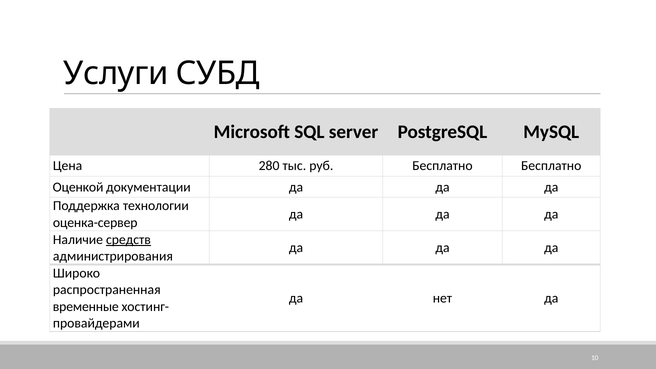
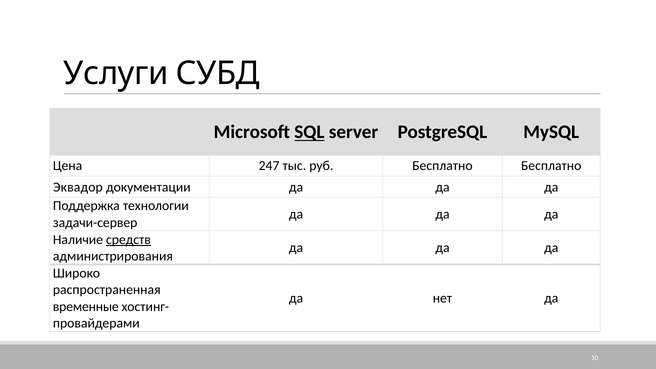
SQL underline: none -> present
280: 280 -> 247
Оценкой: Оценкой -> Эквадор
оценка-сервер: оценка-сервер -> задачи-сервер
